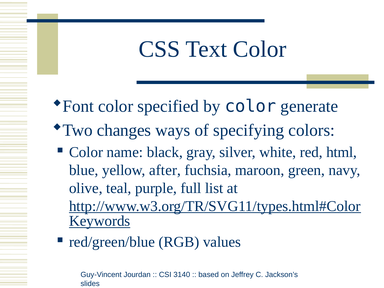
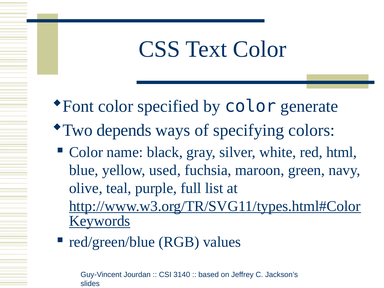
changes: changes -> depends
after: after -> used
